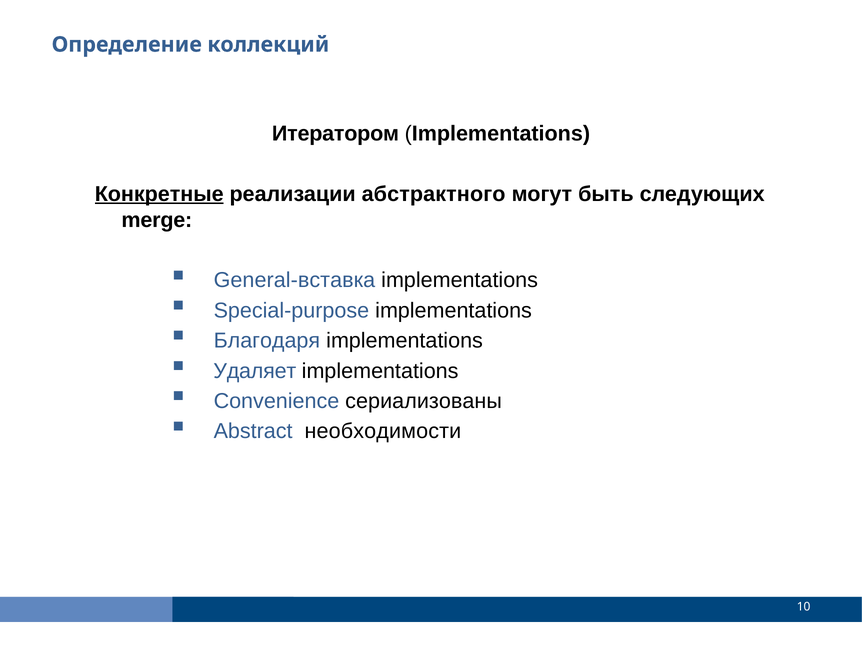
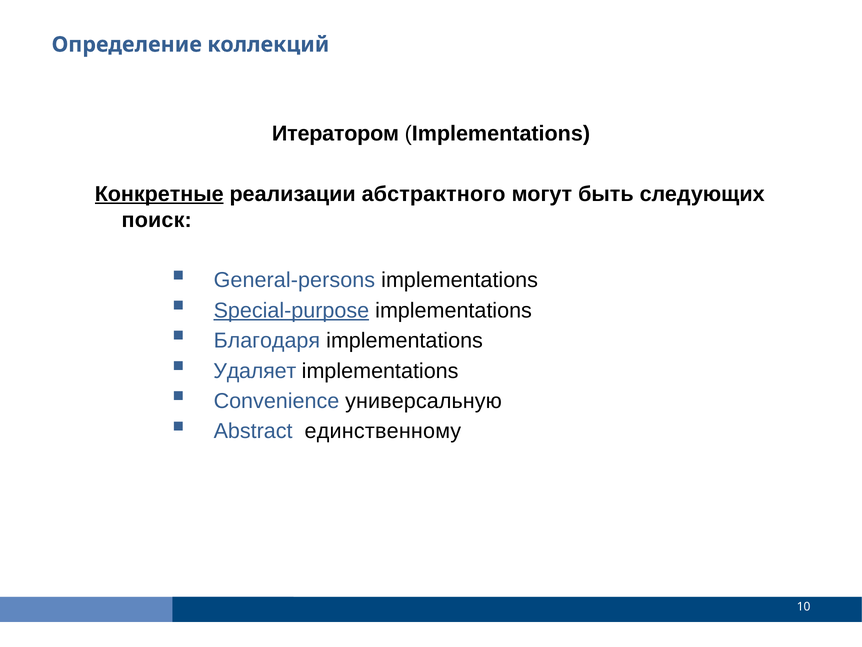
merge: merge -> поиск
General-вставка: General-вставка -> General-persons
Special-purpose underline: none -> present
сериализованы: сериализованы -> универсальную
необходимости: необходимости -> единственному
